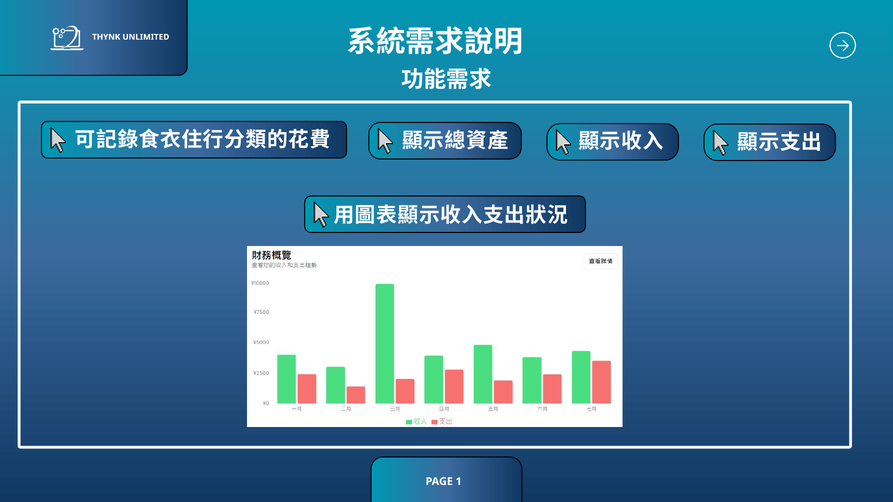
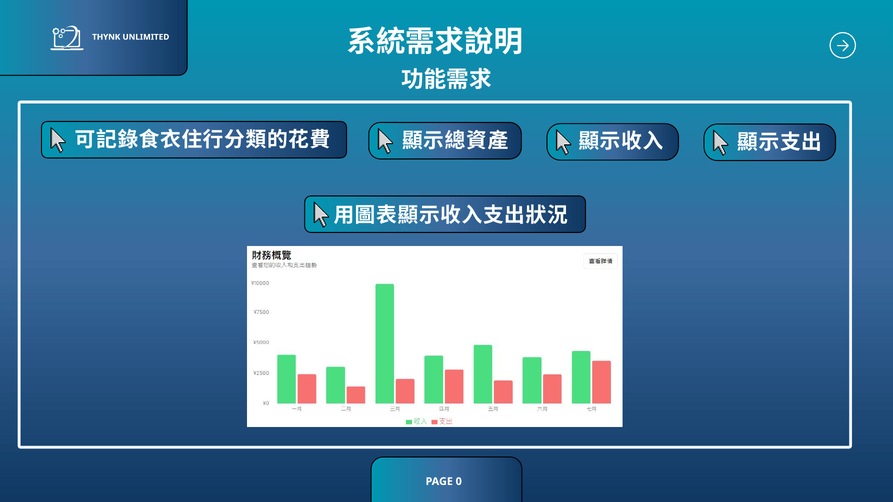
1: 1 -> 0
